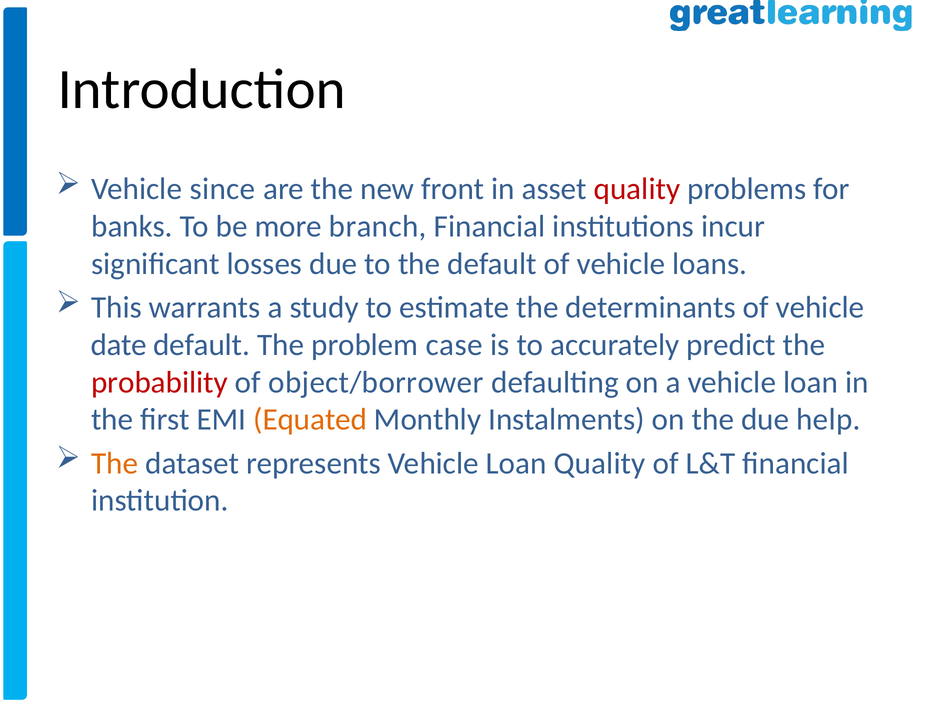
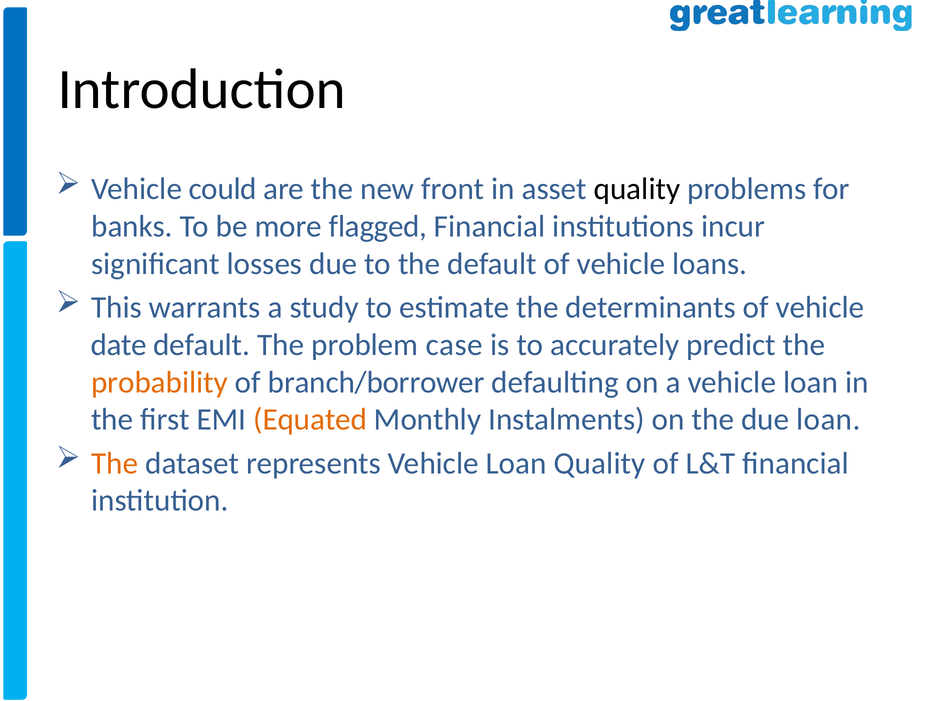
since: since -> could
quality at (637, 189) colour: red -> black
branch: branch -> flagged
probability colour: red -> orange
object/borrower: object/borrower -> branch/borrower
due help: help -> loan
